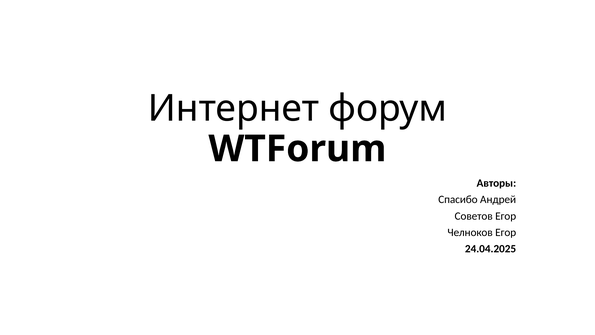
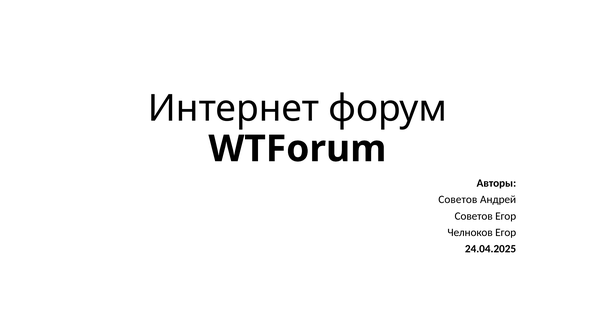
Спасибо at (458, 199): Спасибо -> Советов
